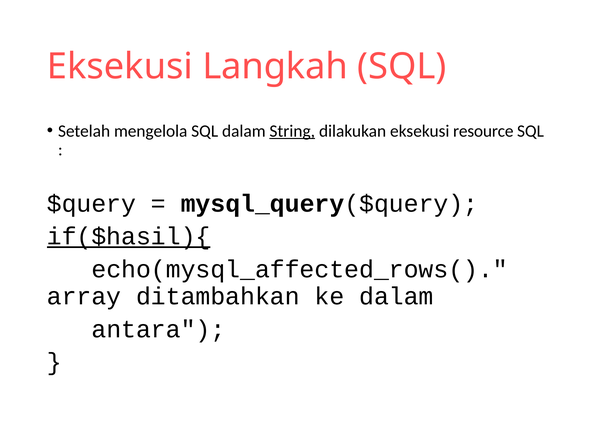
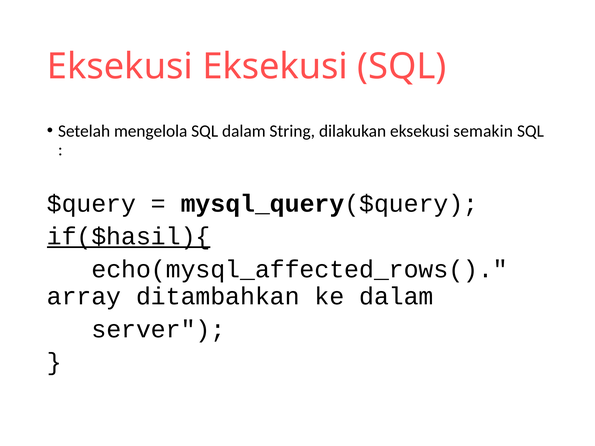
Eksekusi Langkah: Langkah -> Eksekusi
String underline: present -> none
resource: resource -> semakin
antara: antara -> server
